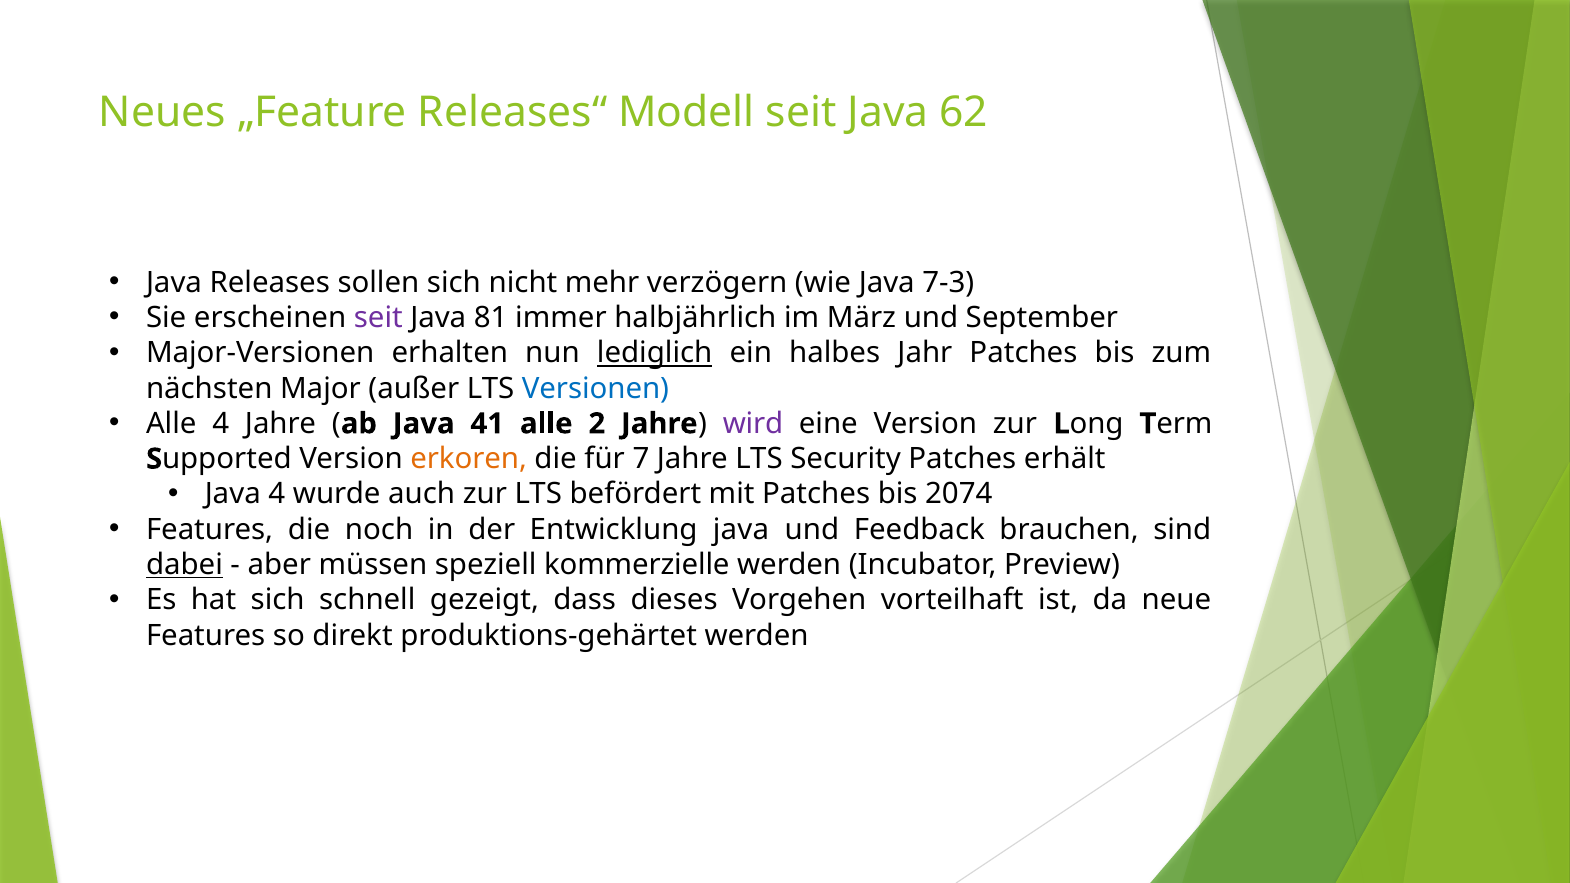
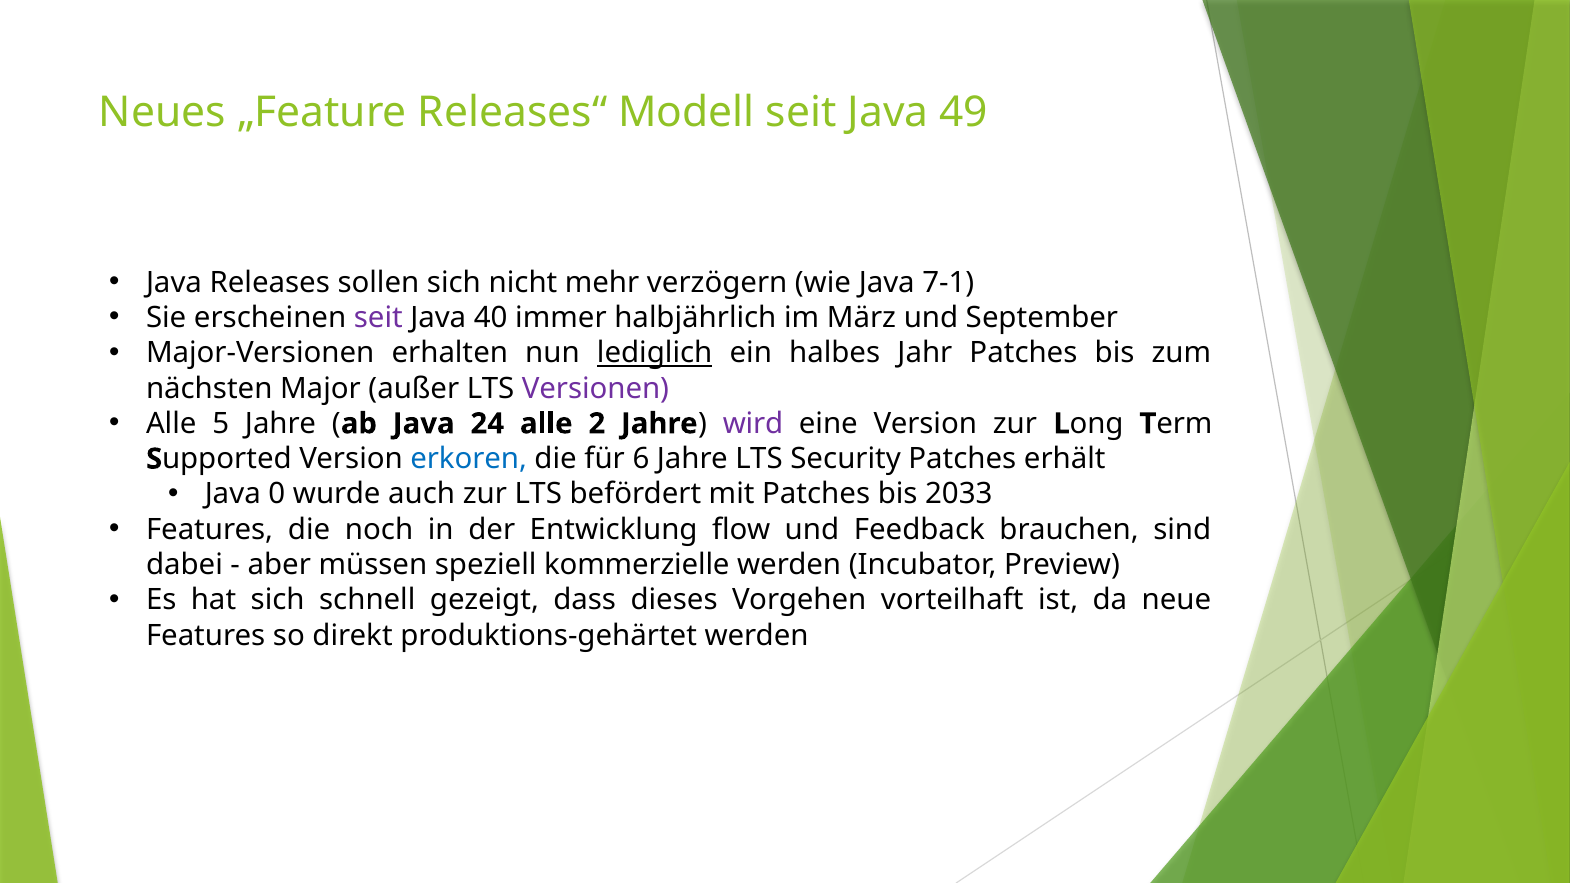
62: 62 -> 49
7-3: 7-3 -> 7-1
81: 81 -> 40
Versionen colour: blue -> purple
Alle 4: 4 -> 5
41: 41 -> 24
erkoren colour: orange -> blue
7: 7 -> 6
Java 4: 4 -> 0
2074: 2074 -> 2033
Entwicklung java: java -> flow
dabei underline: present -> none
